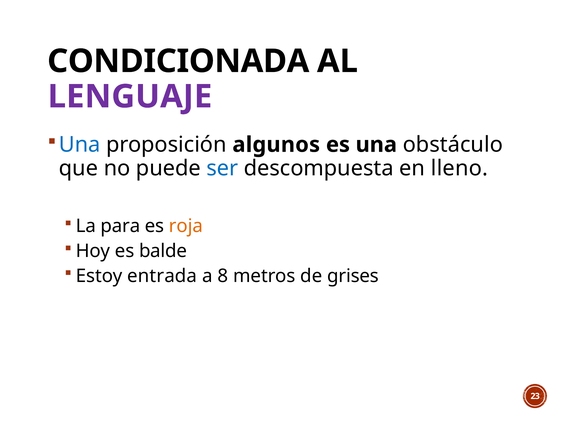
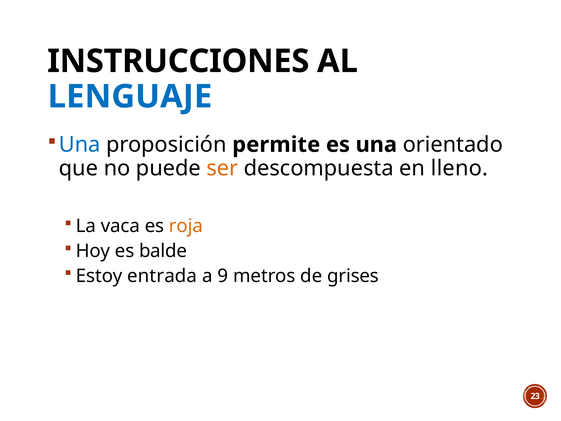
CONDICIONADA: CONDICIONADA -> INSTRUCCIONES
LENGUAJE colour: purple -> blue
algunos: algunos -> permite
obstáculo: obstáculo -> orientado
ser colour: blue -> orange
para: para -> vaca
8: 8 -> 9
